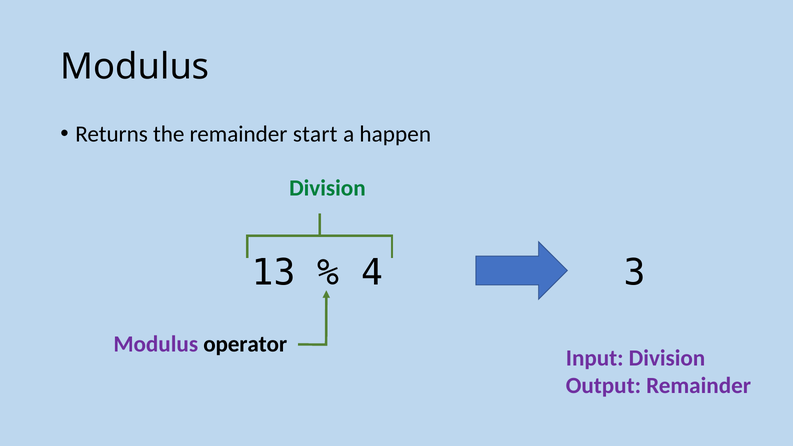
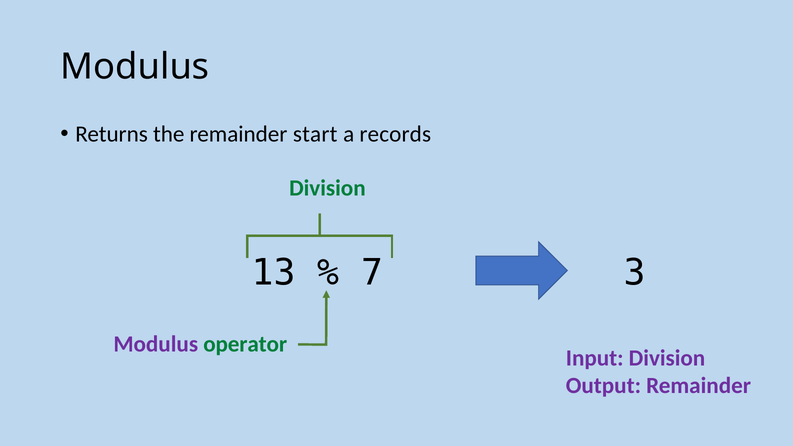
happen: happen -> records
4: 4 -> 7
operator colour: black -> green
